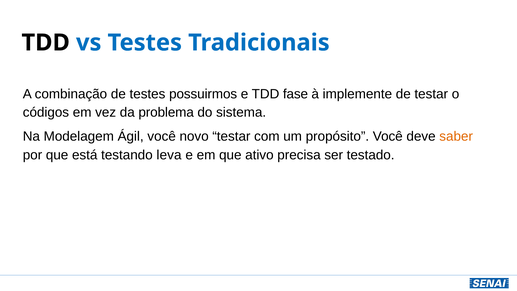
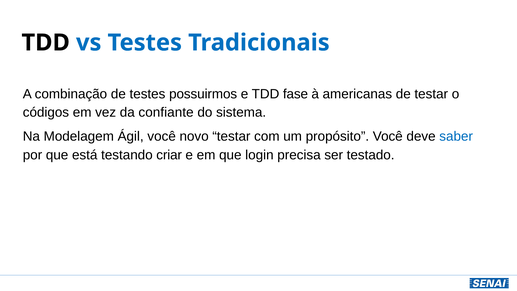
implemente: implemente -> americanas
problema: problema -> confiante
saber colour: orange -> blue
leva: leva -> criar
ativo: ativo -> login
